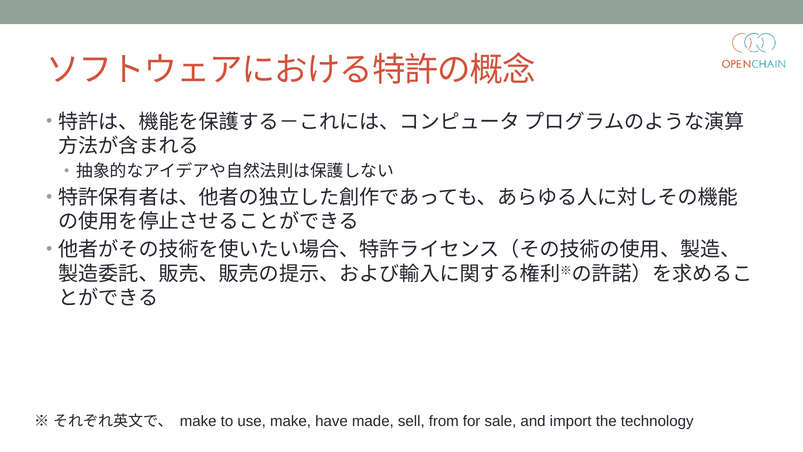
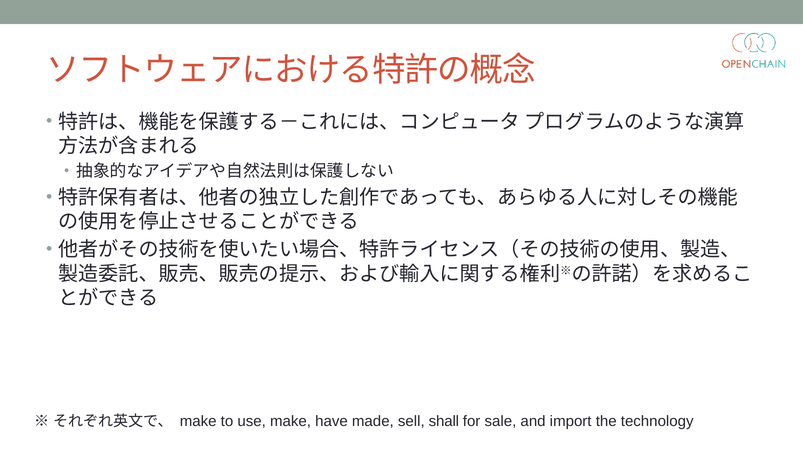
from: from -> shall
